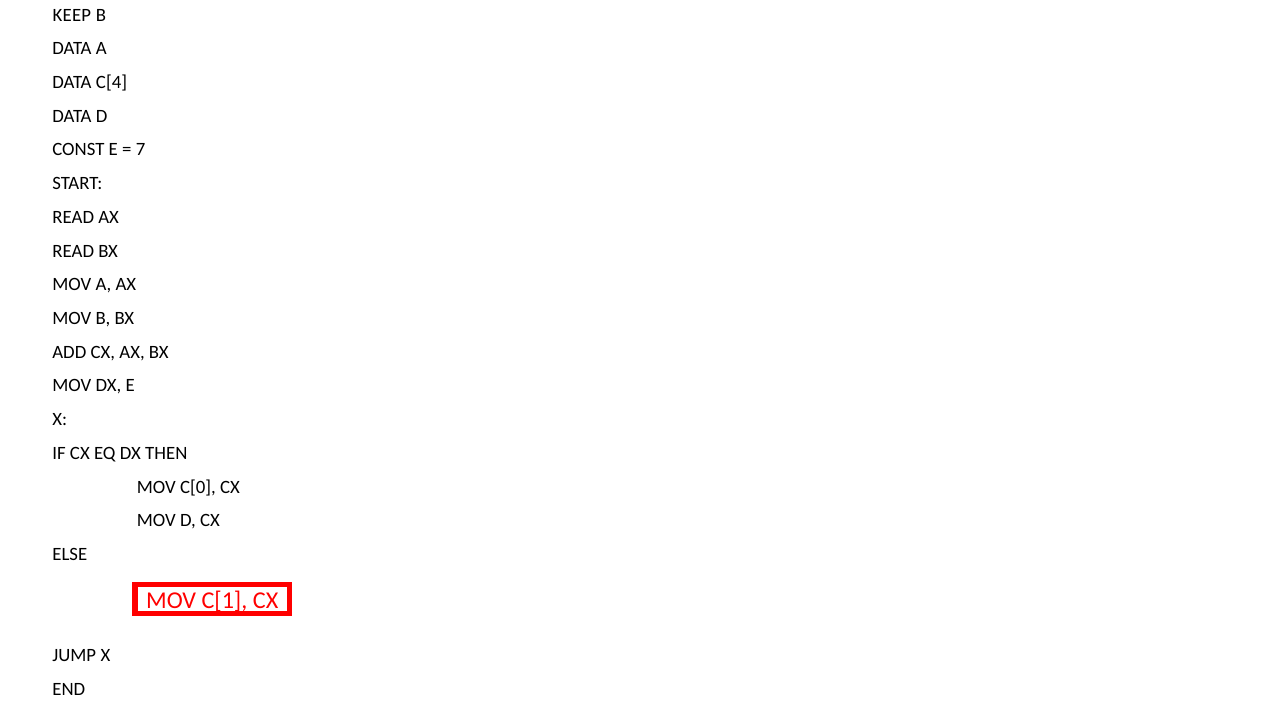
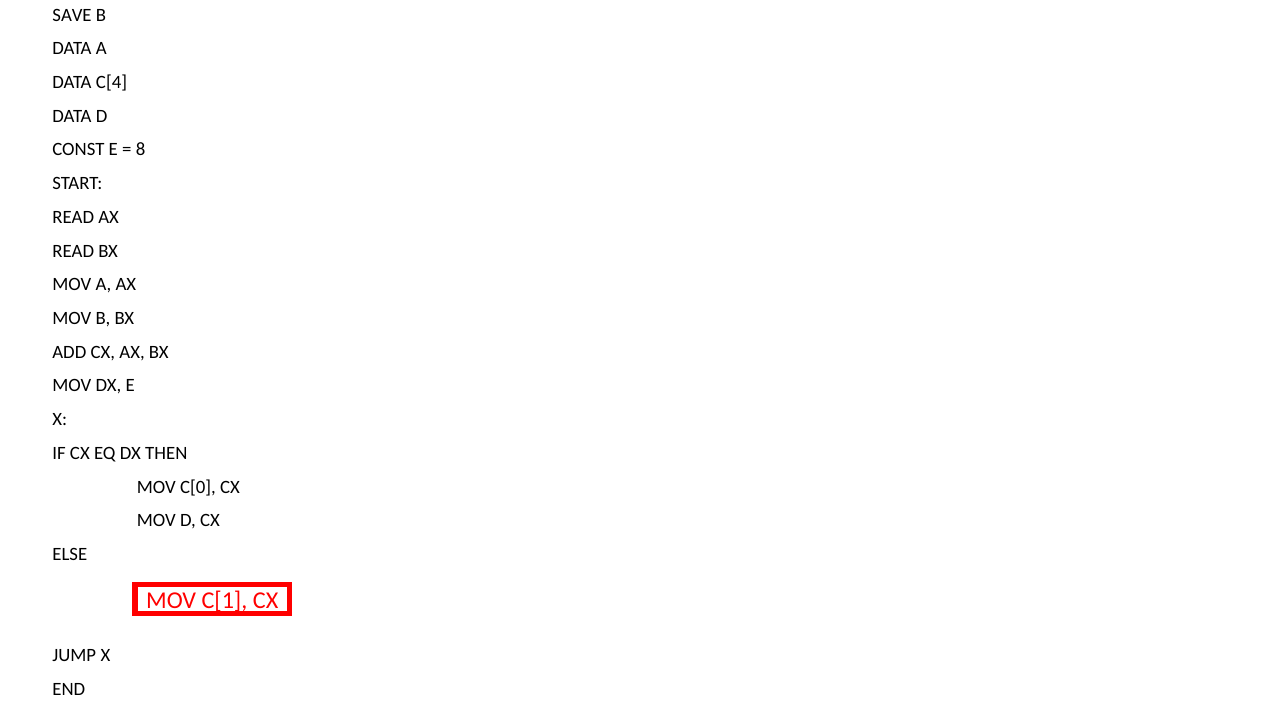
KEEP: KEEP -> SAVE
7: 7 -> 8
